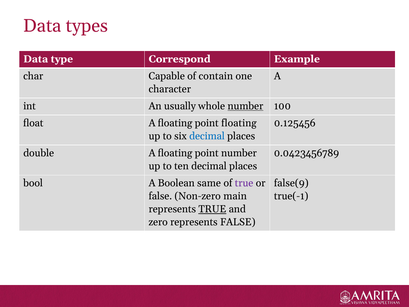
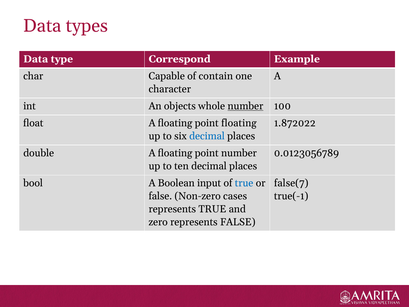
usually: usually -> objects
0.125456: 0.125456 -> 1.872022
0.0423456789: 0.0423456789 -> 0.0123056789
same: same -> input
true at (244, 183) colour: purple -> blue
false(9: false(9 -> false(7
main: main -> cases
TRUE at (212, 209) underline: present -> none
